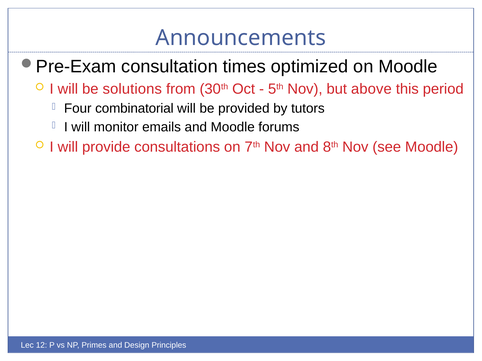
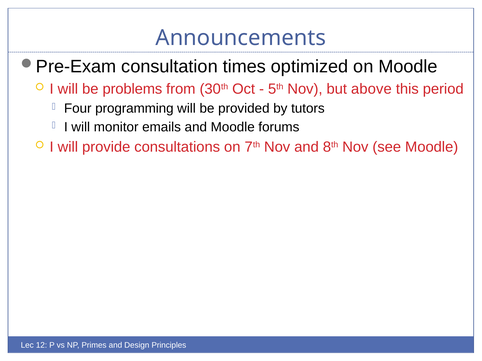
solutions: solutions -> problems
combinatorial: combinatorial -> programming
